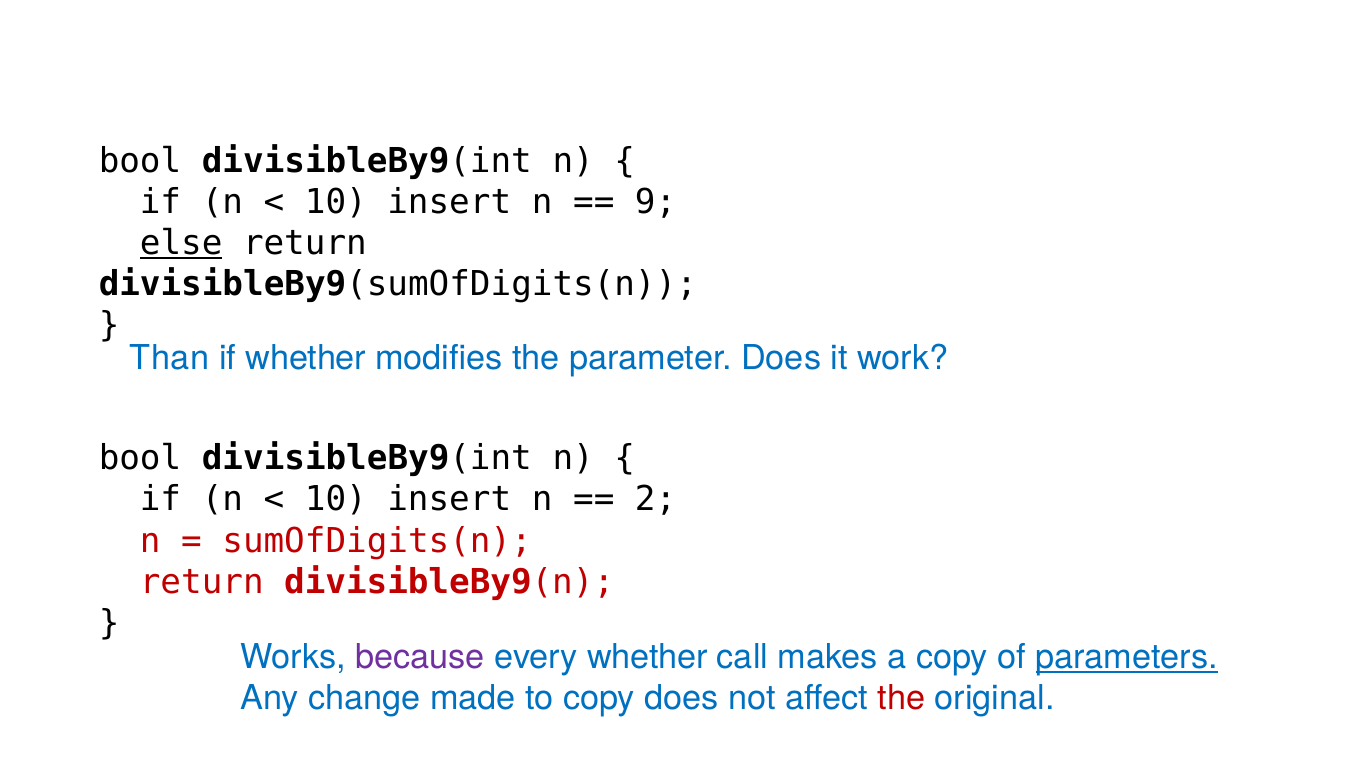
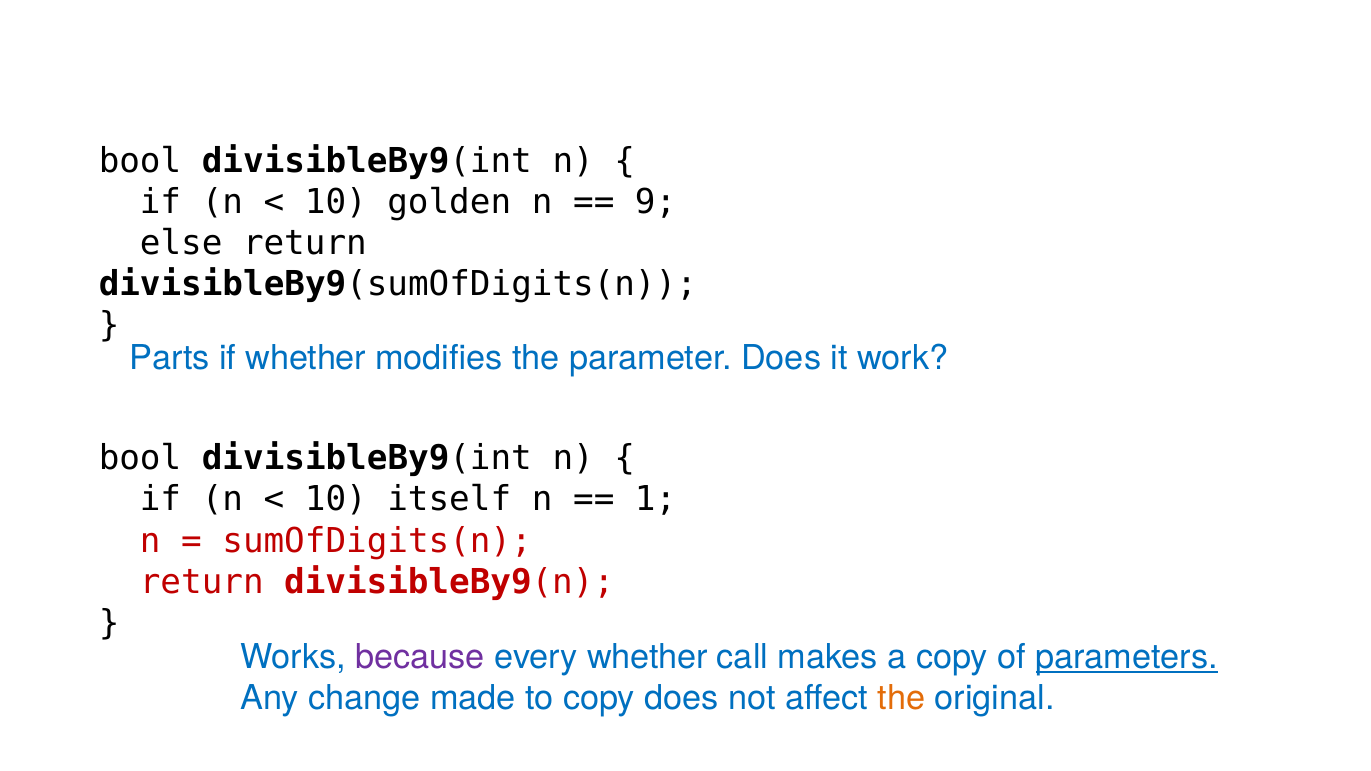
insert at (449, 202): insert -> golden
else underline: present -> none
Than: Than -> Parts
insert at (449, 500): insert -> itself
2: 2 -> 1
the at (902, 698) colour: red -> orange
